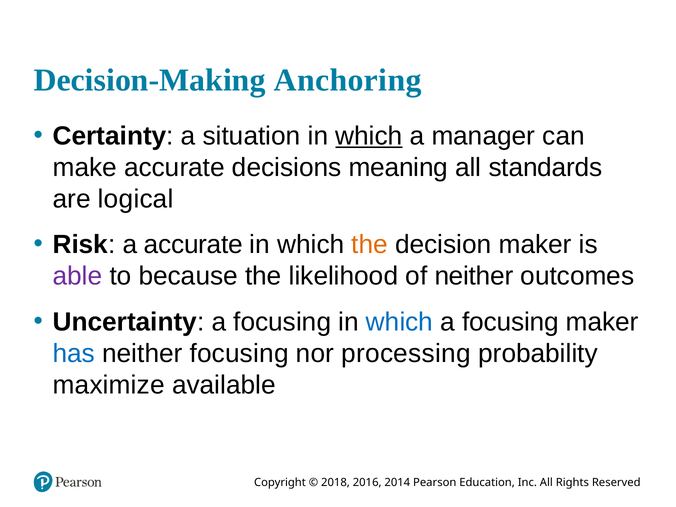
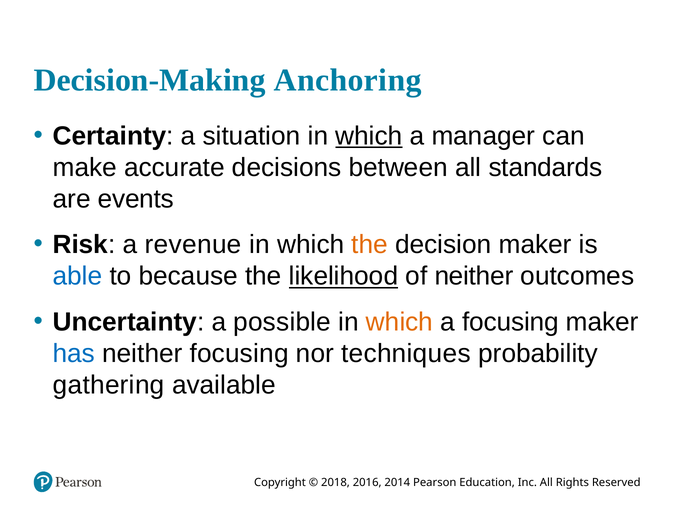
meaning: meaning -> between
logical: logical -> events
a accurate: accurate -> revenue
able colour: purple -> blue
likelihood underline: none -> present
Uncertainty a focusing: focusing -> possible
which at (400, 322) colour: blue -> orange
processing: processing -> techniques
maximize: maximize -> gathering
